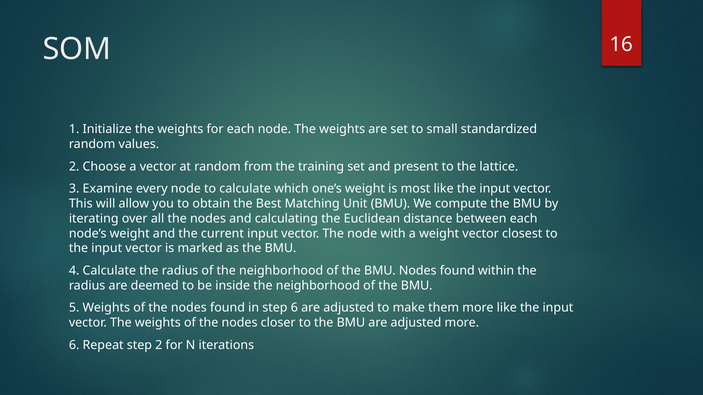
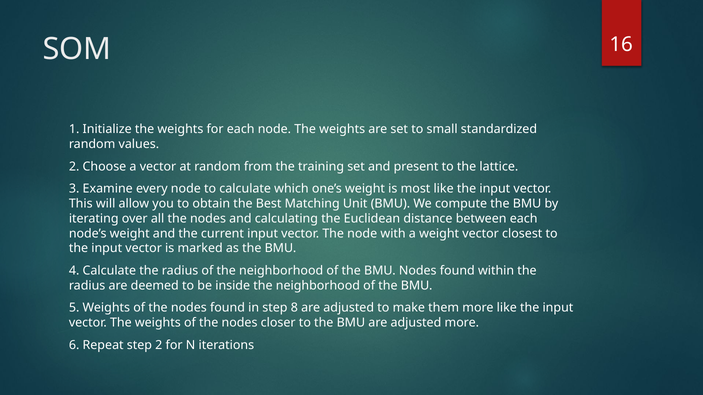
step 6: 6 -> 8
